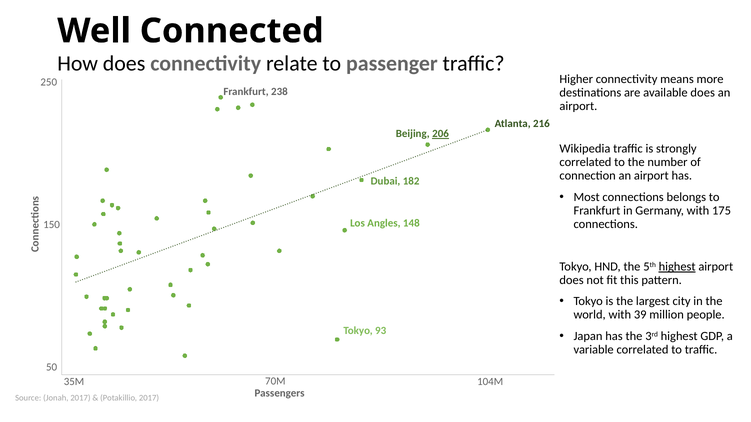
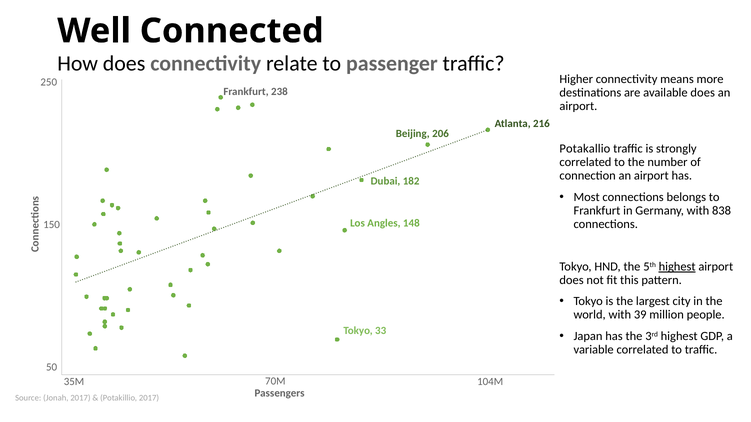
206 underline: present -> none
Wikipedia: Wikipedia -> Potakallio
175: 175 -> 838
93: 93 -> 33
